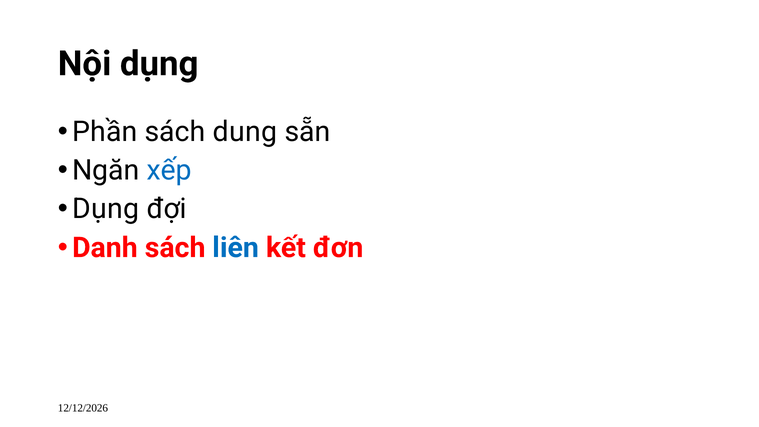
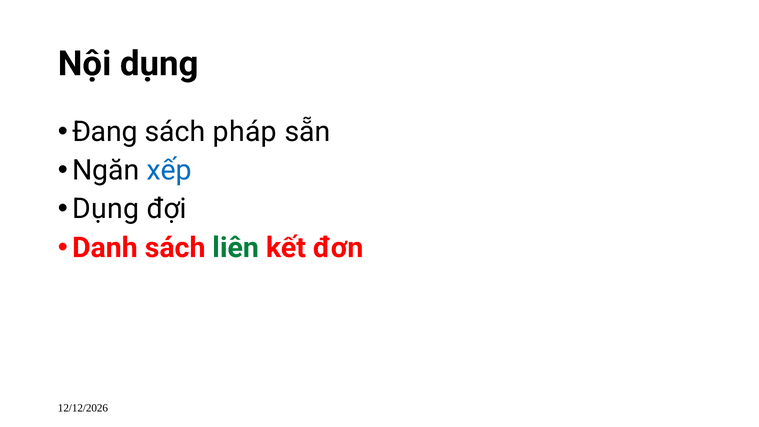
Phần: Phần -> Đang
dung: dung -> pháp
liên colour: blue -> green
